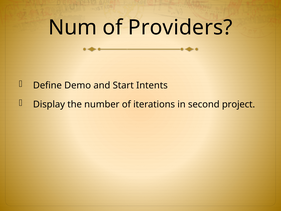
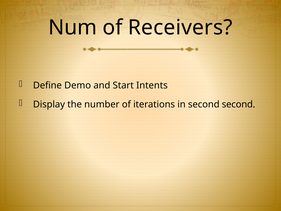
Providers: Providers -> Receivers
second project: project -> second
